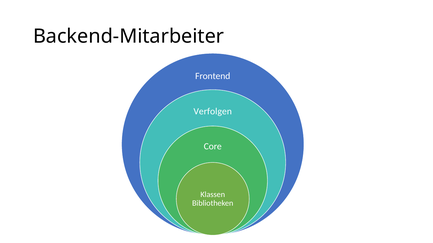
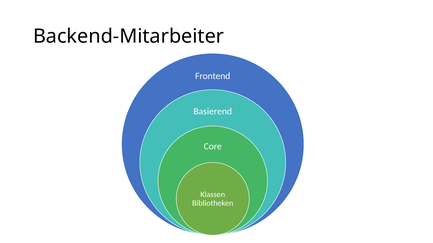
Verfolgen: Verfolgen -> Basierend
